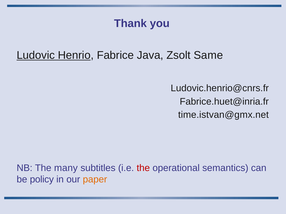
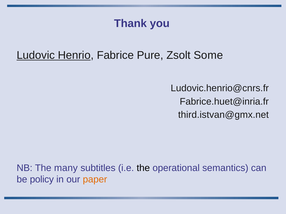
Java: Java -> Pure
Same: Same -> Some
time.istvan@gmx.net: time.istvan@gmx.net -> third.istvan@gmx.net
the at (143, 168) colour: red -> black
